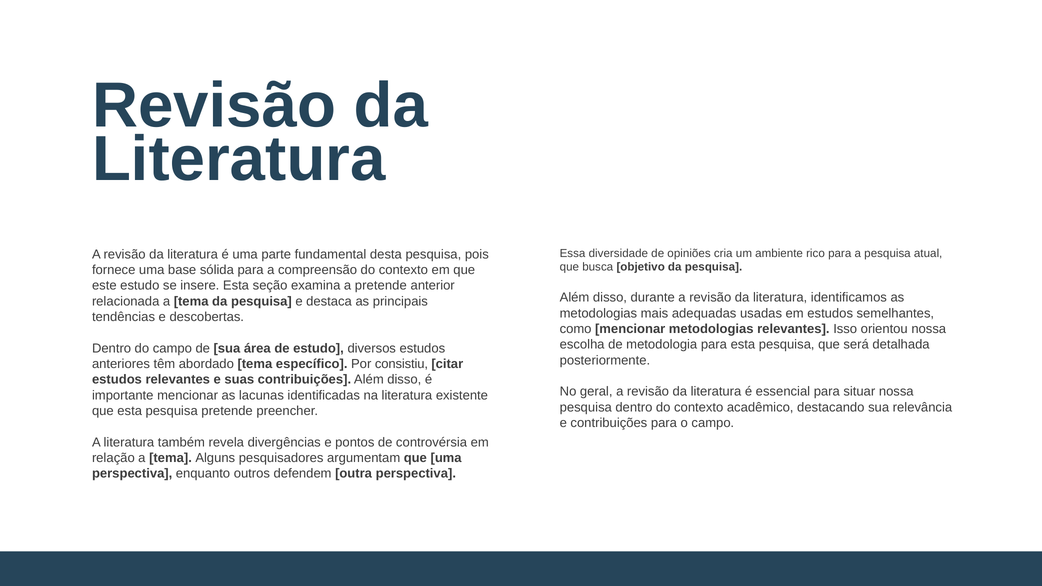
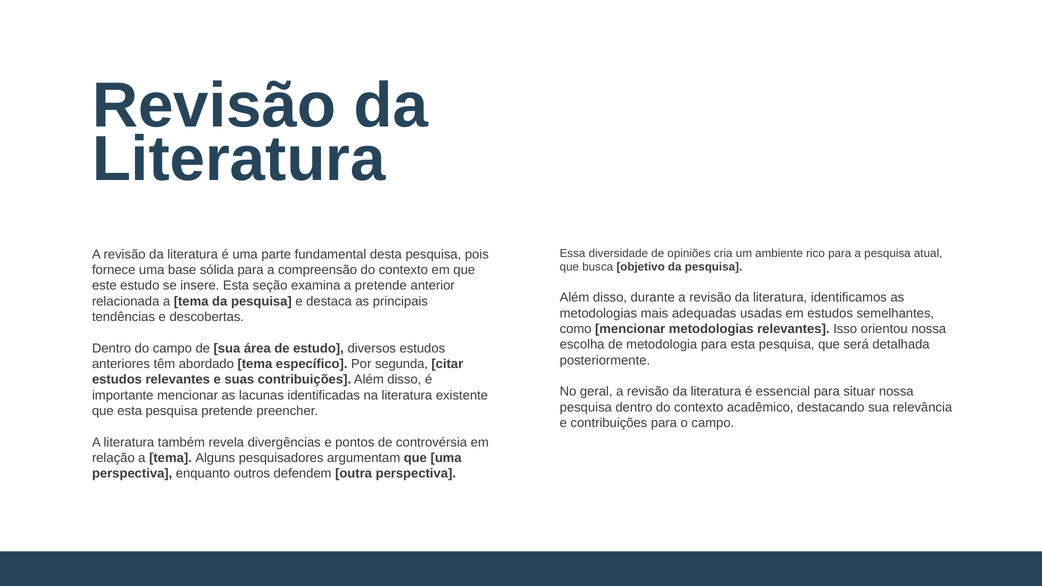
consistiu: consistiu -> segunda
